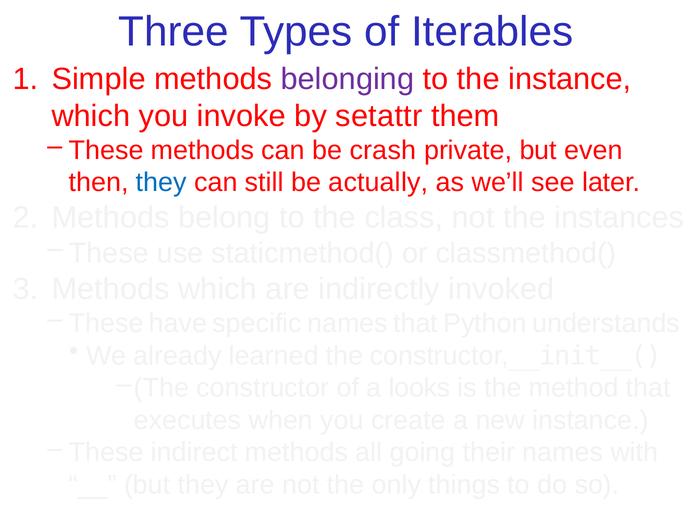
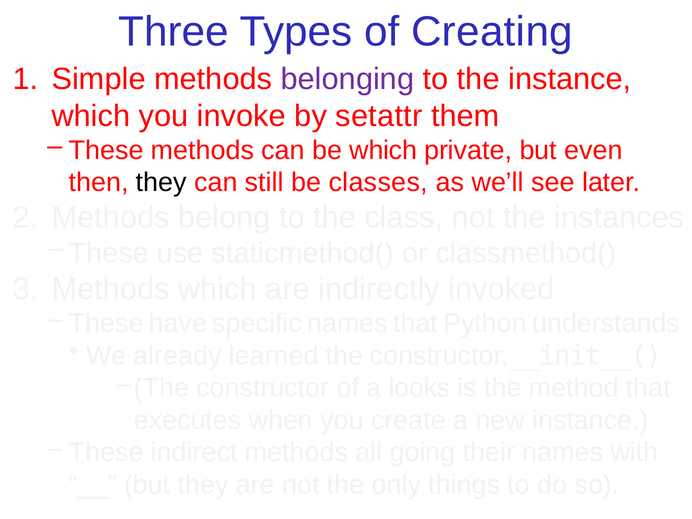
Iterables: Iterables -> Creating
be crash: crash -> which
they at (161, 183) colour: blue -> black
actually: actually -> classes
